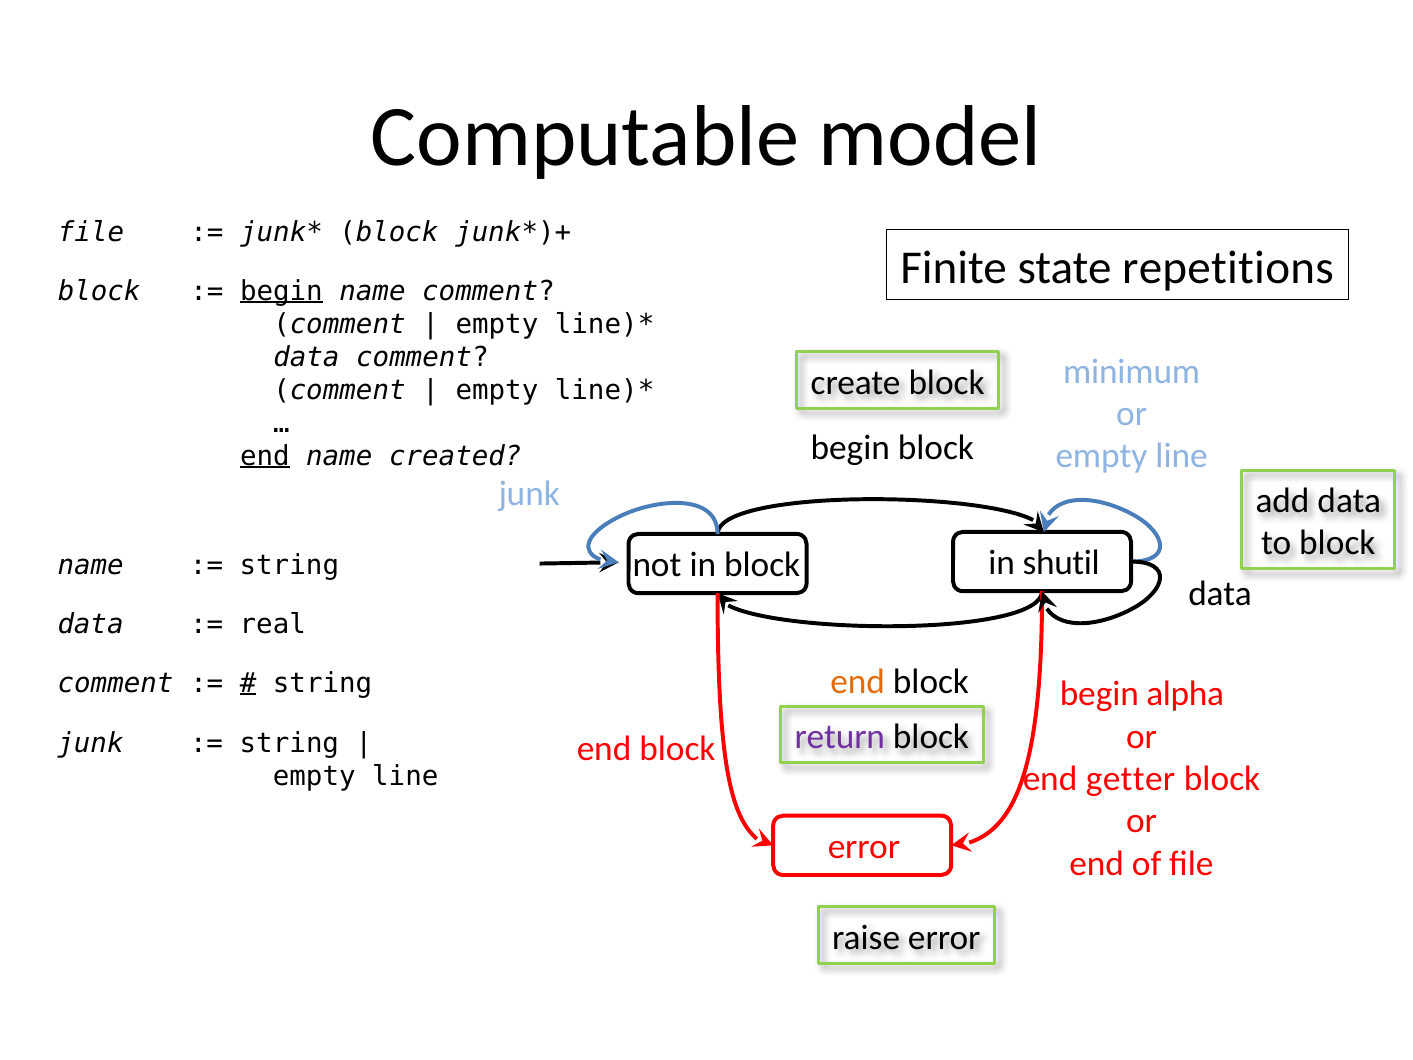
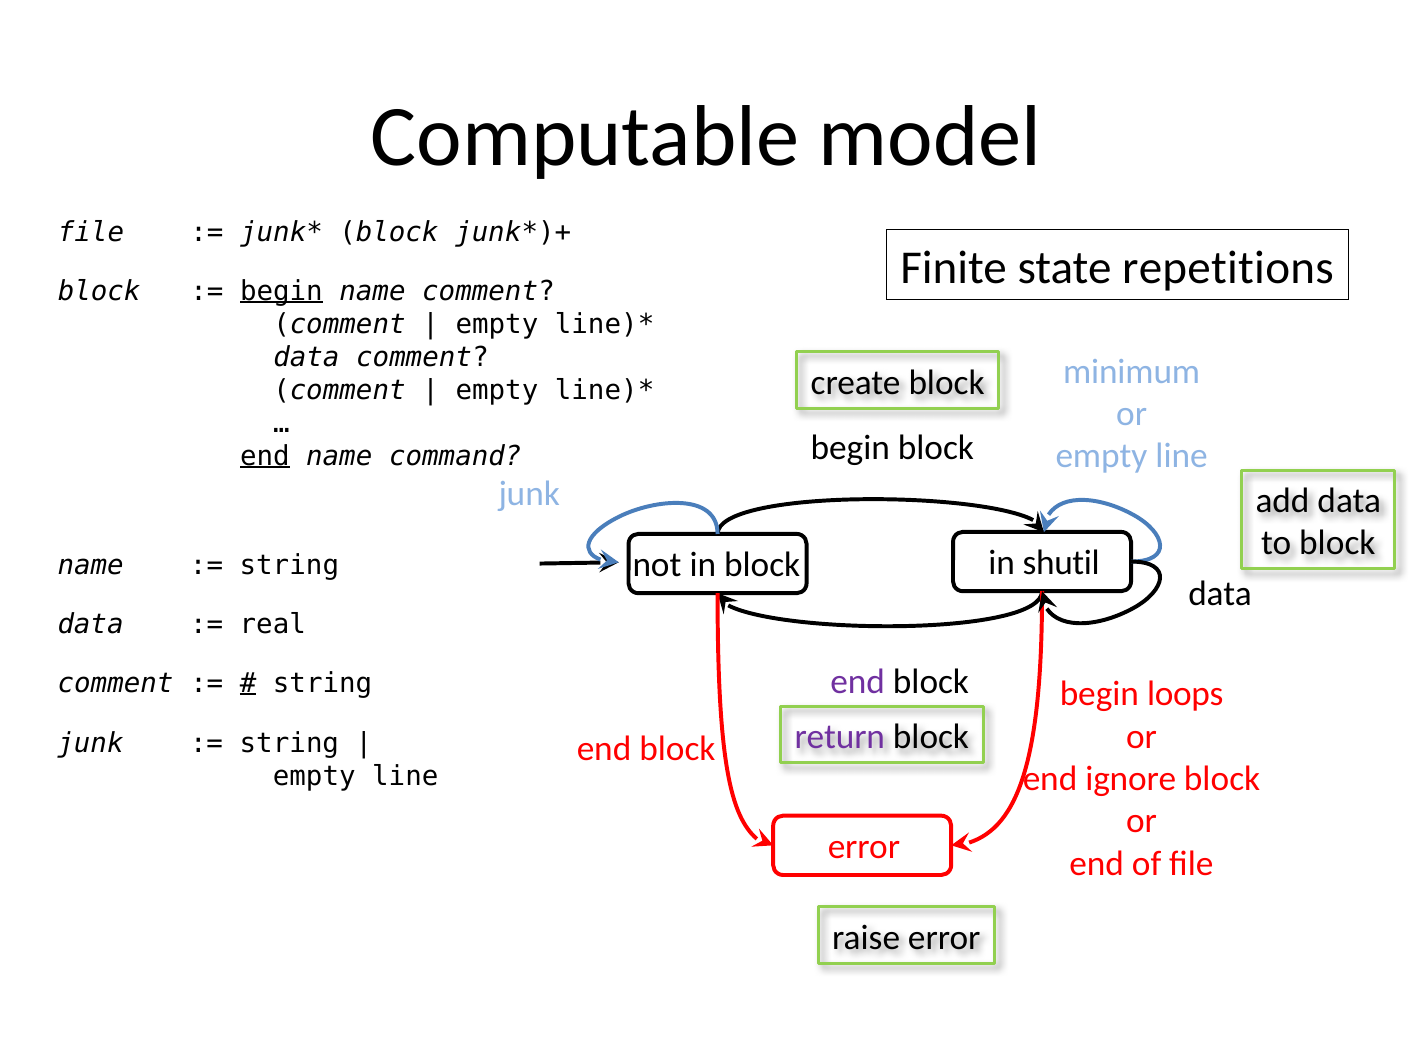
created: created -> command
end at (858, 681) colour: orange -> purple
alpha: alpha -> loops
getter: getter -> ignore
